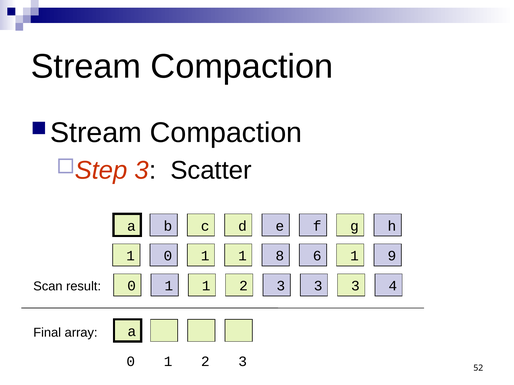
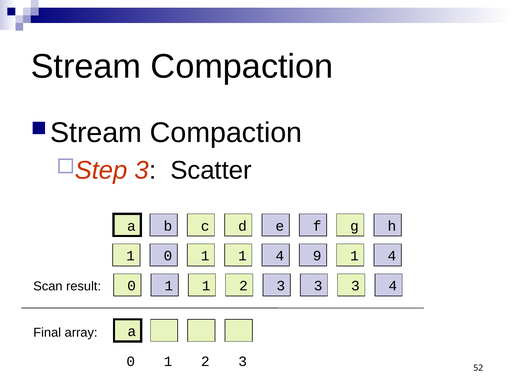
1 1 8: 8 -> 4
6: 6 -> 9
9 at (392, 256): 9 -> 4
